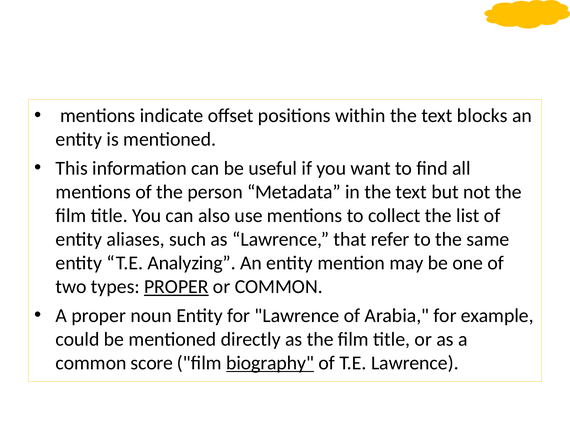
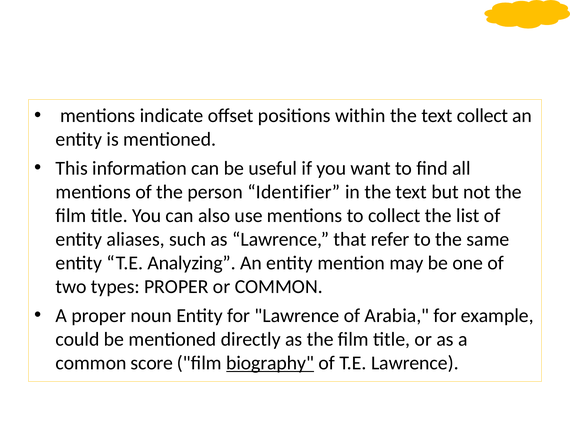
text blocks: blocks -> collect
Metadata: Metadata -> Identifier
PROPER at (176, 287) underline: present -> none
